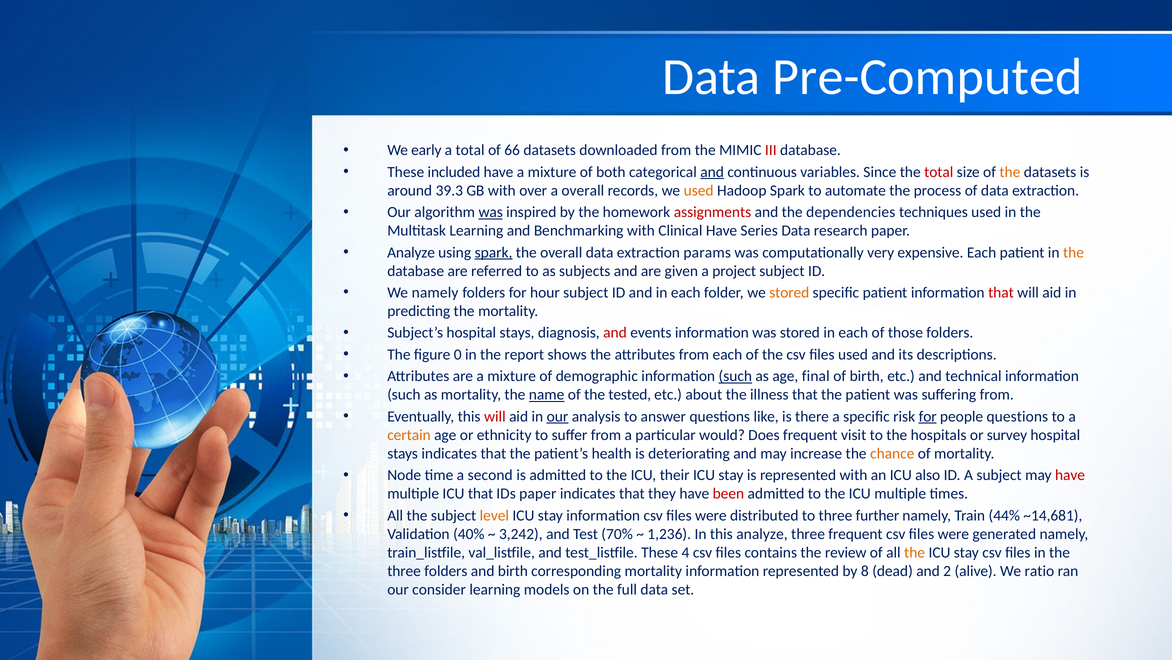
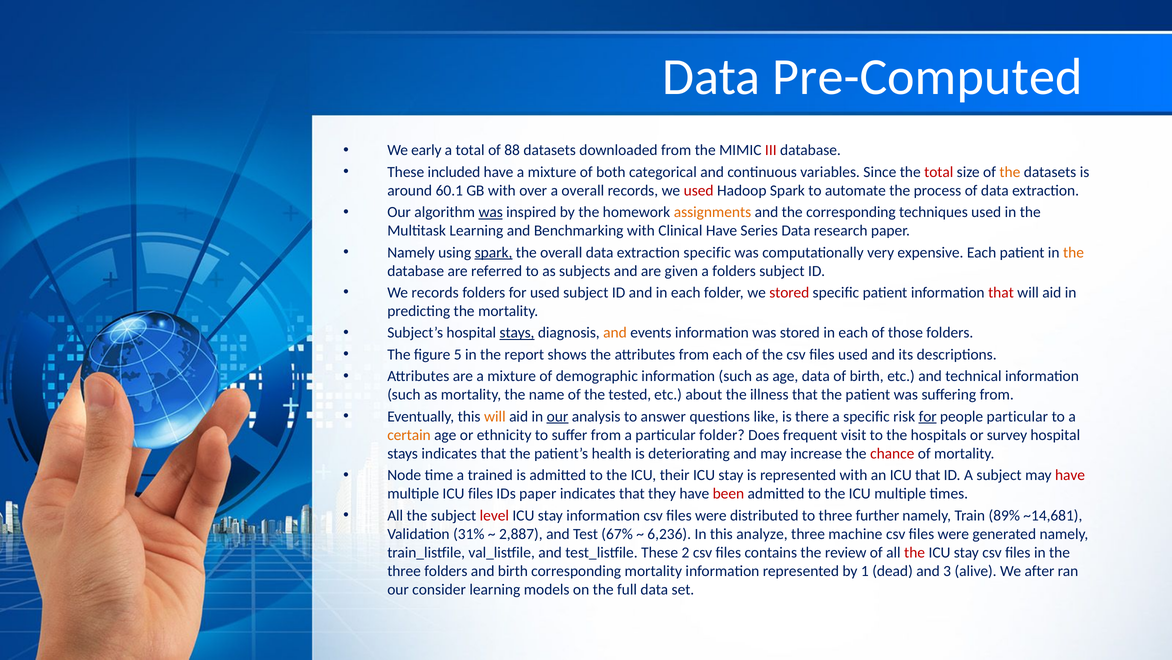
66: 66 -> 88
and at (712, 172) underline: present -> none
39.3: 39.3 -> 60.1
used at (699, 190) colour: orange -> red
assignments colour: red -> orange
the dependencies: dependencies -> corresponding
Analyze at (411, 252): Analyze -> Namely
extraction params: params -> specific
a project: project -> folders
We namely: namely -> records
for hour: hour -> used
stored at (789, 292) colour: orange -> red
stays at (517, 333) underline: none -> present
and at (615, 333) colour: red -> orange
0: 0 -> 5
such at (735, 376) underline: present -> none
age final: final -> data
name underline: present -> none
will at (495, 416) colour: red -> orange
people questions: questions -> particular
particular would: would -> folder
chance colour: orange -> red
second: second -> trained
ICU also: also -> that
ICU that: that -> files
level colour: orange -> red
44%: 44% -> 89%
40%: 40% -> 31%
3,242: 3,242 -> 2,887
70%: 70% -> 67%
1,236: 1,236 -> 6,236
three frequent: frequent -> machine
4: 4 -> 2
the at (915, 552) colour: orange -> red
8: 8 -> 1
2: 2 -> 3
ratio: ratio -> after
